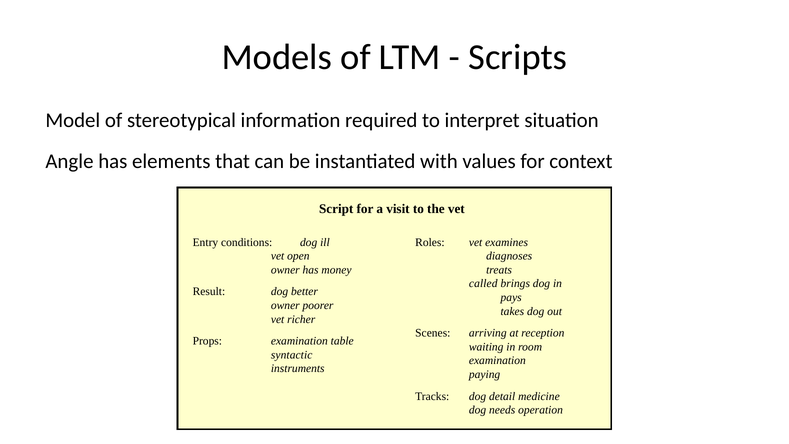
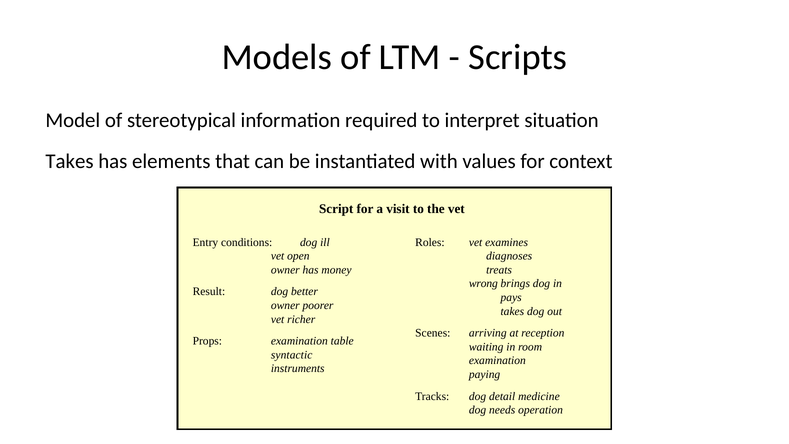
Angle at (69, 161): Angle -> Takes
called: called -> wrong
